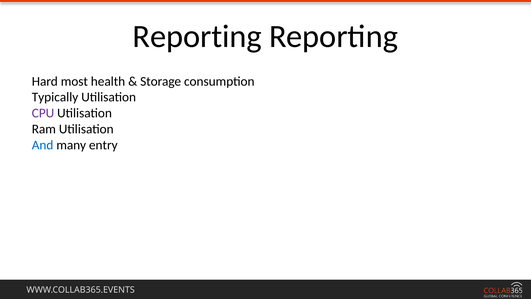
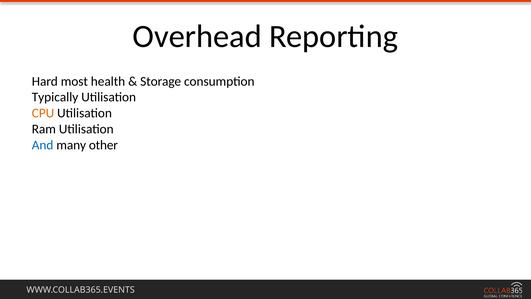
Reporting at (197, 36): Reporting -> Overhead
CPU colour: purple -> orange
entry: entry -> other
